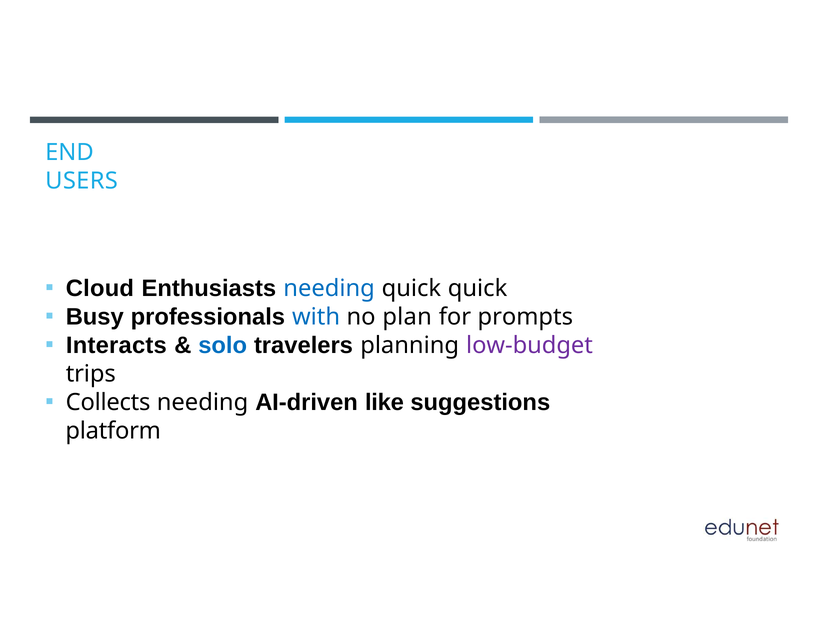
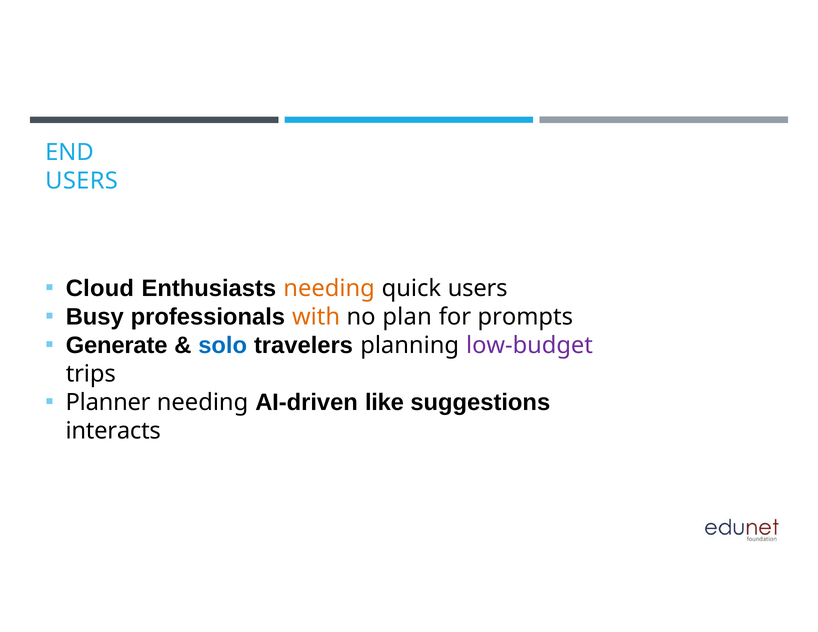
needing at (329, 288) colour: blue -> orange
quick quick: quick -> users
with colour: blue -> orange
Interacts: Interacts -> Generate
Collects: Collects -> Planner
platform: platform -> interacts
